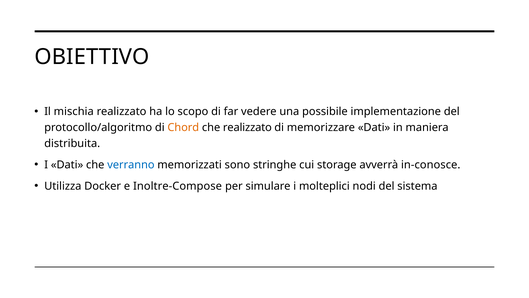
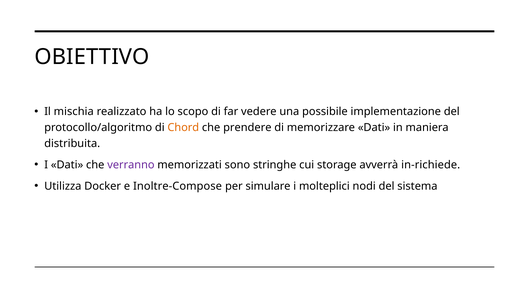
che realizzato: realizzato -> prendere
verranno colour: blue -> purple
in-conosce: in-conosce -> in-richiede
